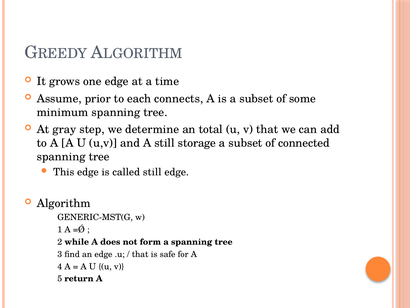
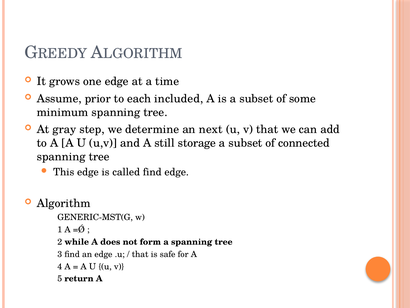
connects: connects -> included
total: total -> next
called still: still -> find
